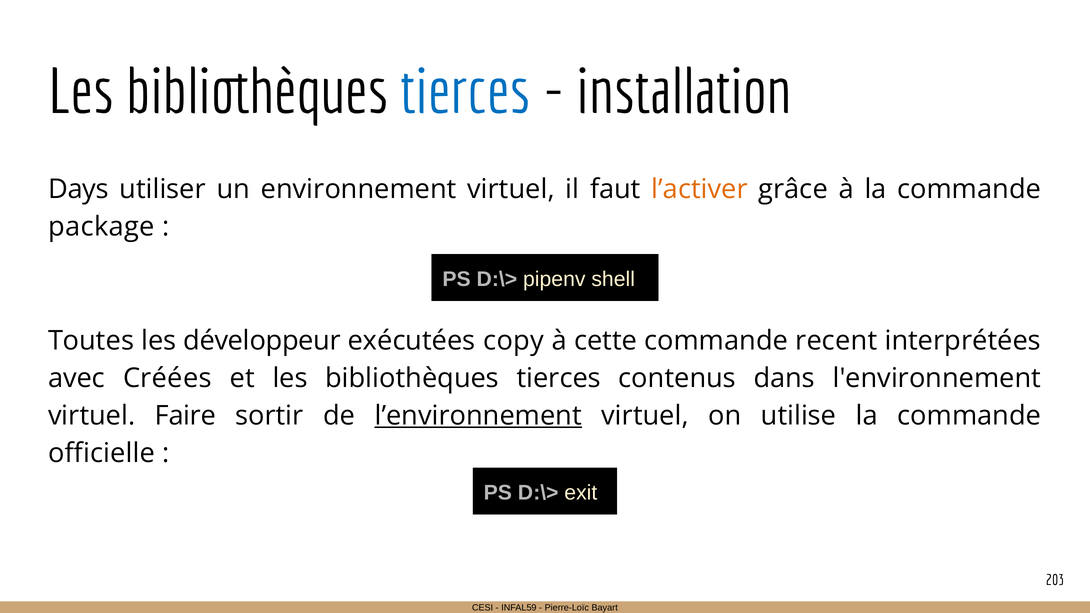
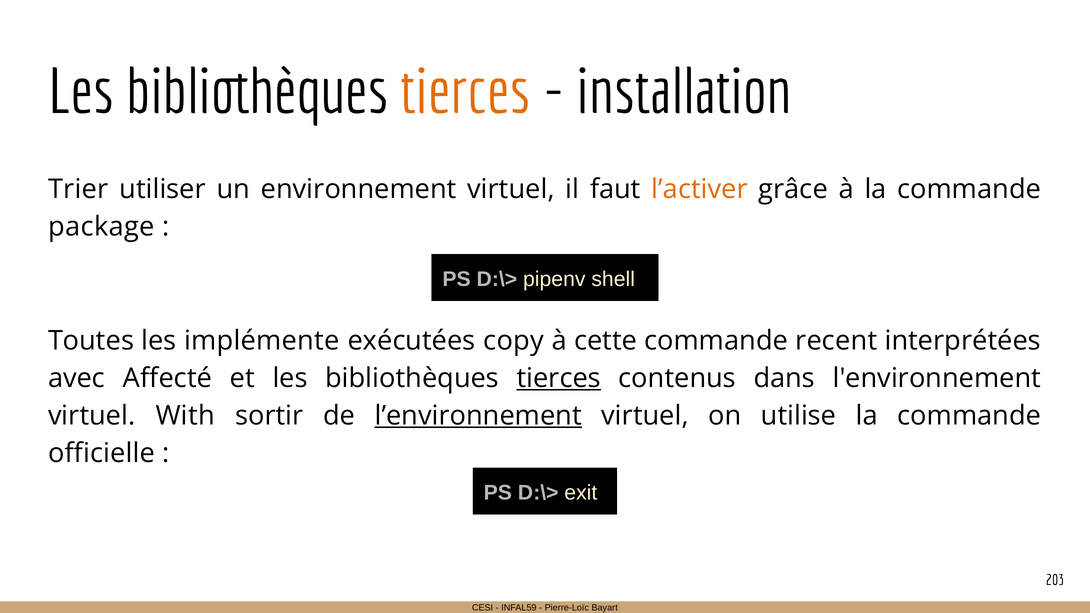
tierces at (466, 92) colour: blue -> orange
Days: Days -> Trier
développeur: développeur -> implémente
Créées: Créées -> Affecté
tierces at (559, 378) underline: none -> present
Faire: Faire -> With
